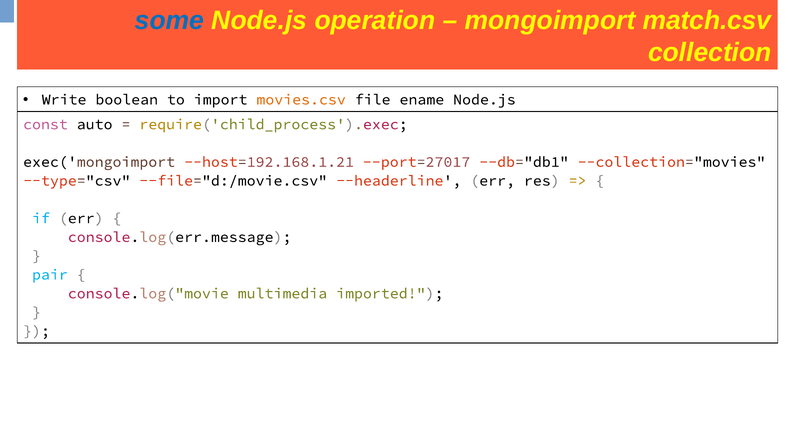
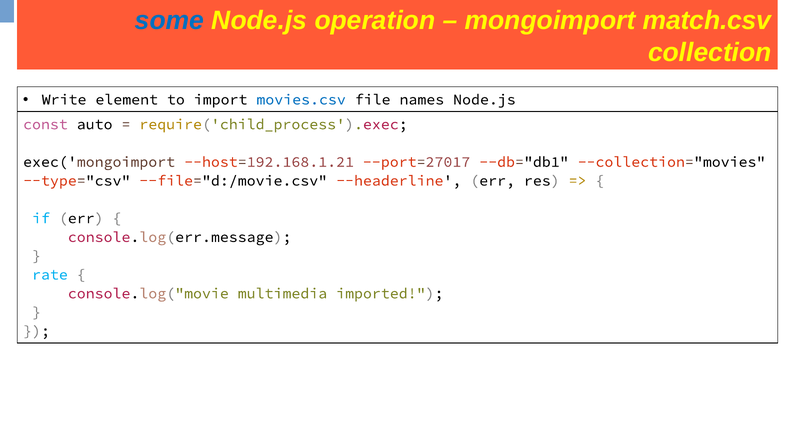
boolean: boolean -> element
movies.csv colour: orange -> blue
ename: ename -> names
pair: pair -> rate
